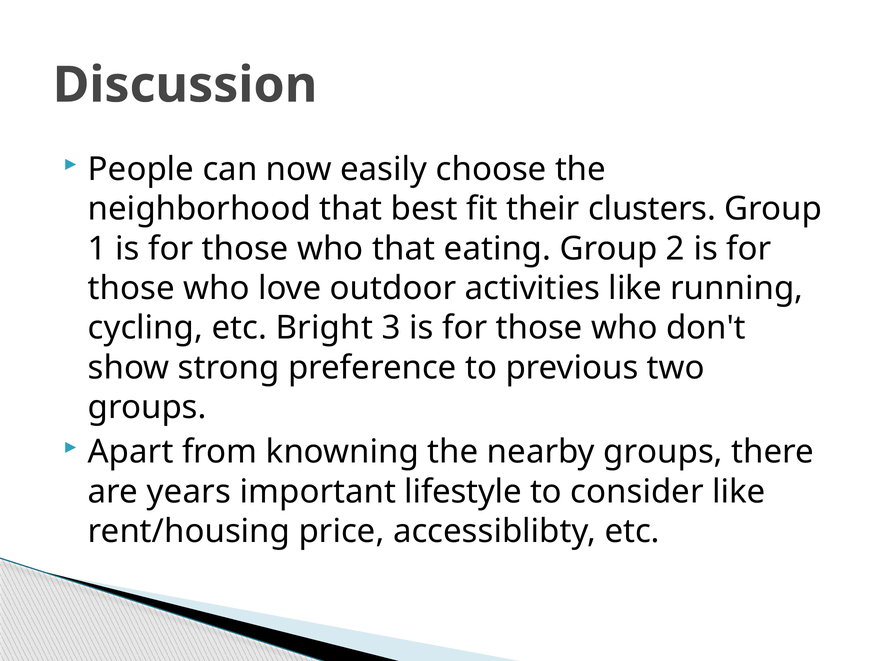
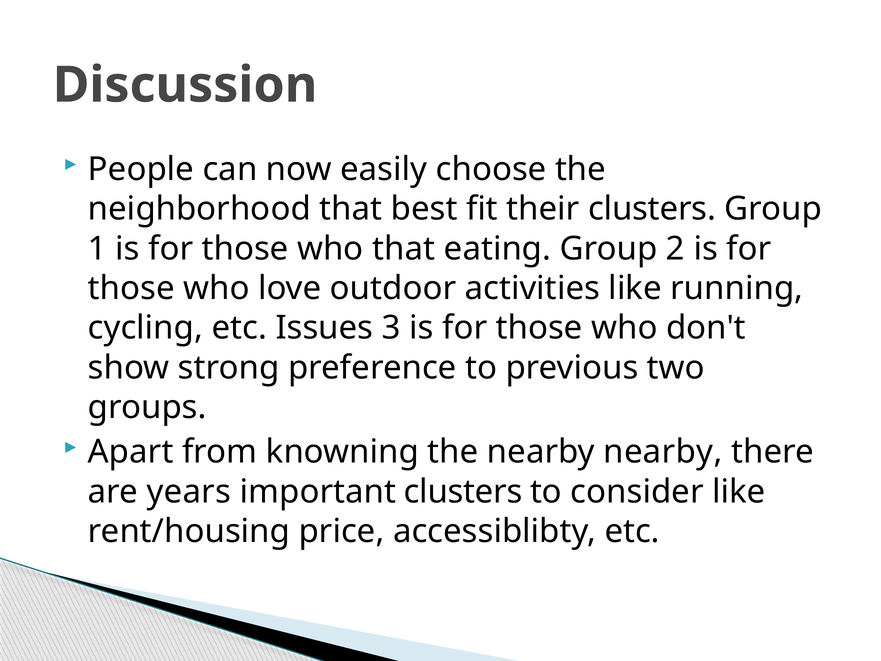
Bright: Bright -> Issues
nearby groups: groups -> nearby
important lifestyle: lifestyle -> clusters
